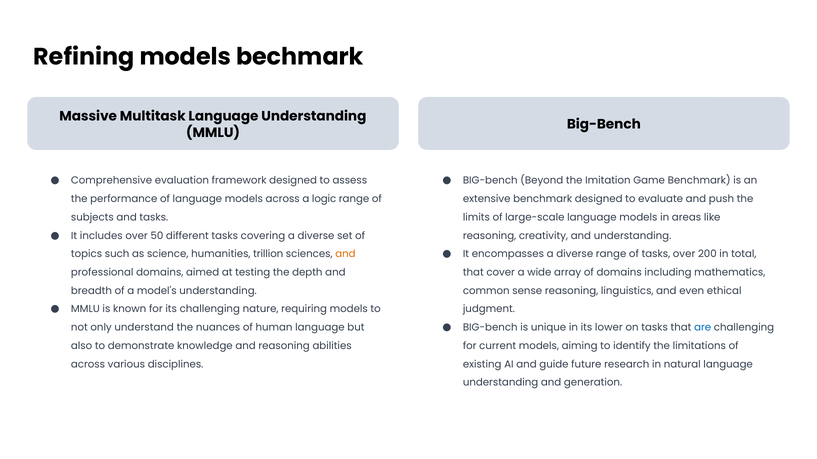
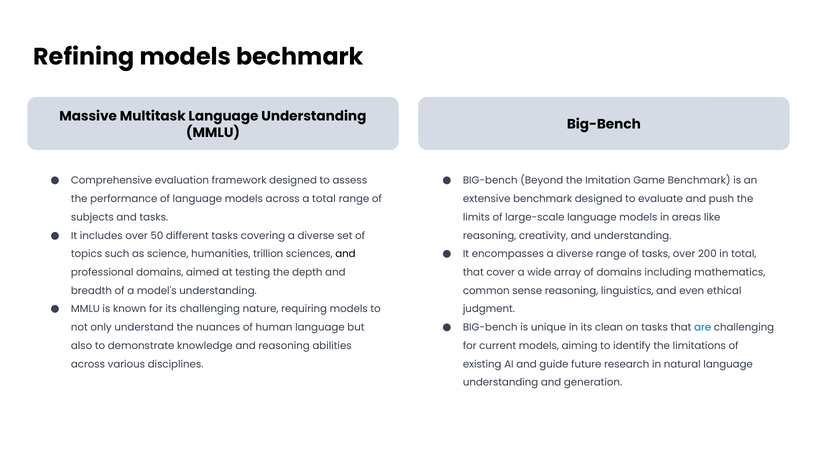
a logic: logic -> total
and at (345, 254) colour: orange -> black
lower: lower -> clean
